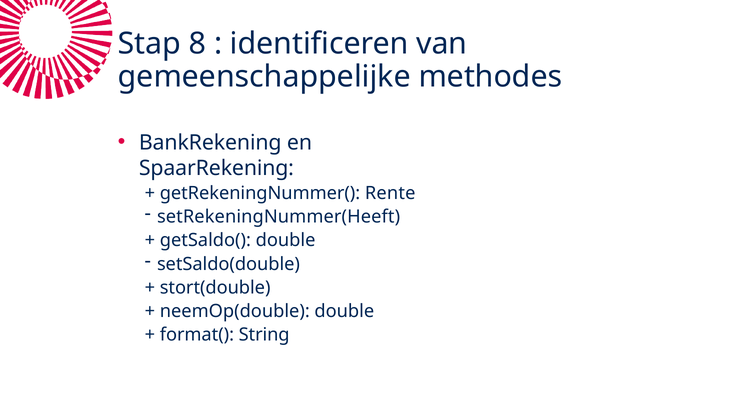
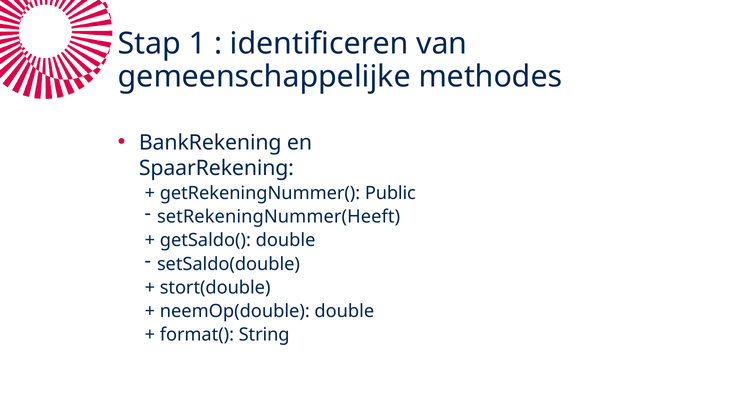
8: 8 -> 1
Rente: Rente -> Public
